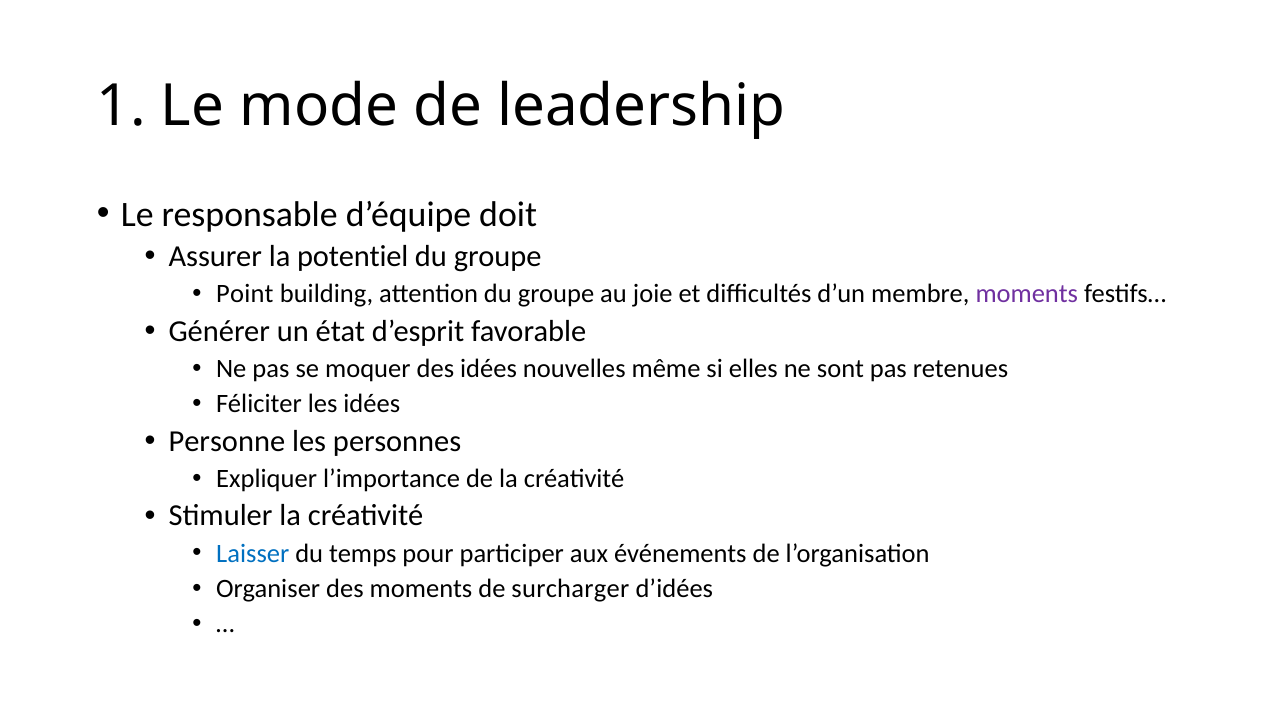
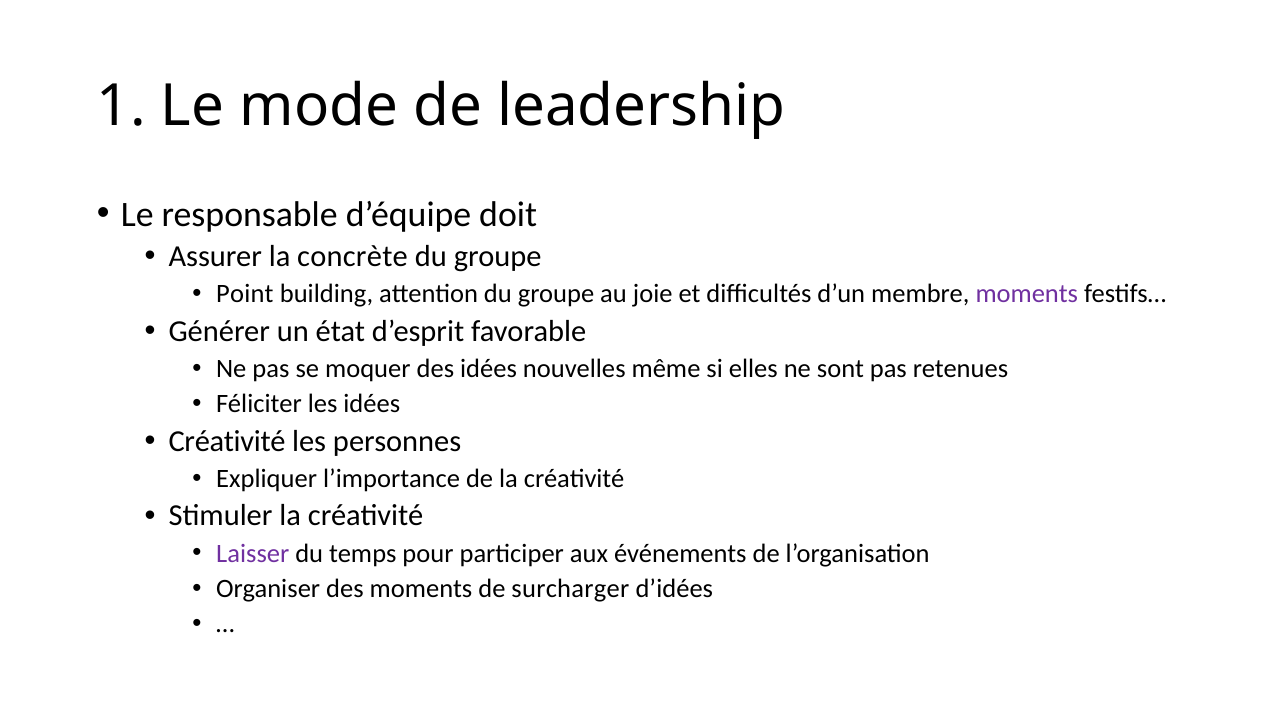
potentiel: potentiel -> concrète
Personne at (227, 442): Personne -> Créativité
Laisser colour: blue -> purple
